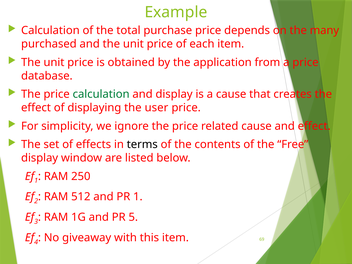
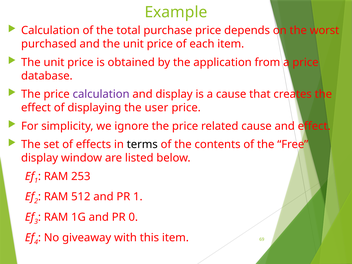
many: many -> worst
calculation at (101, 94) colour: green -> purple
250: 250 -> 253
5: 5 -> 0
